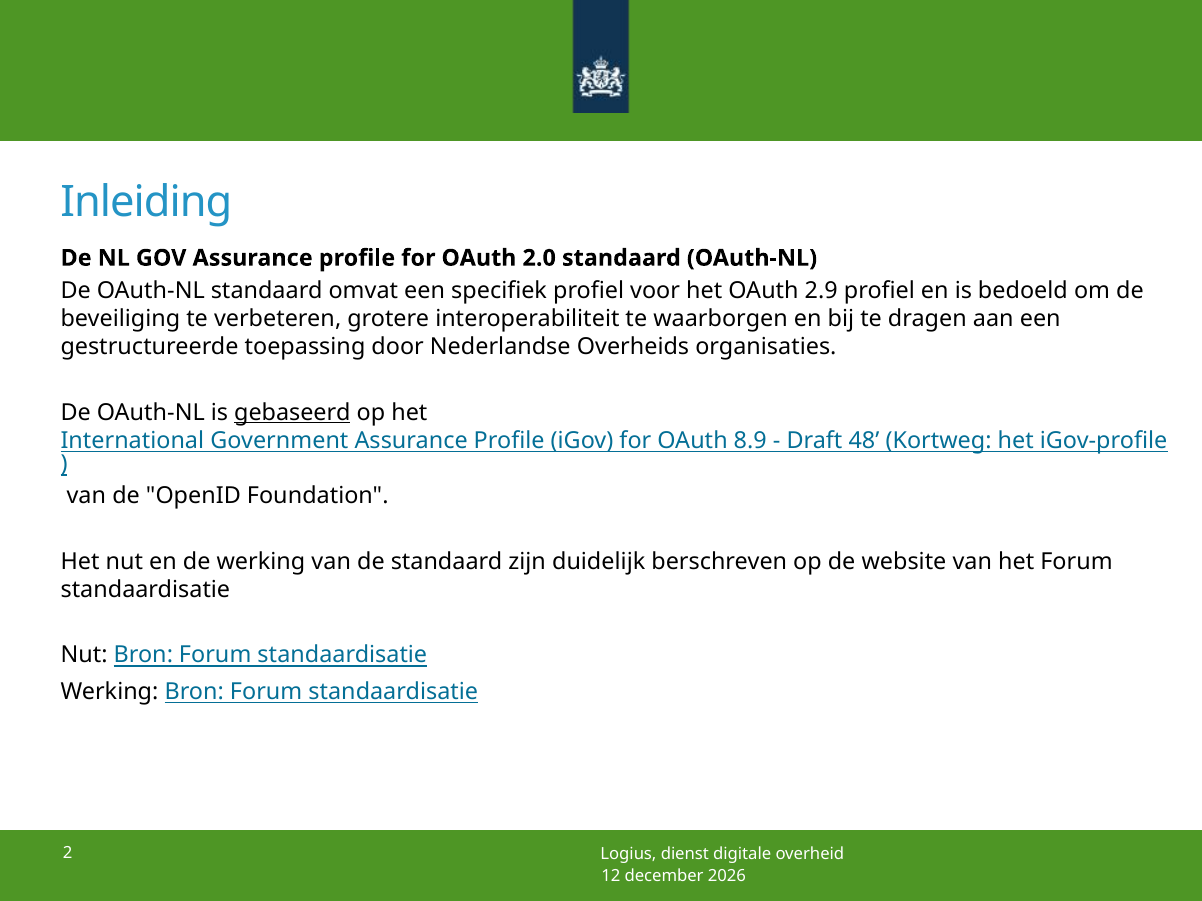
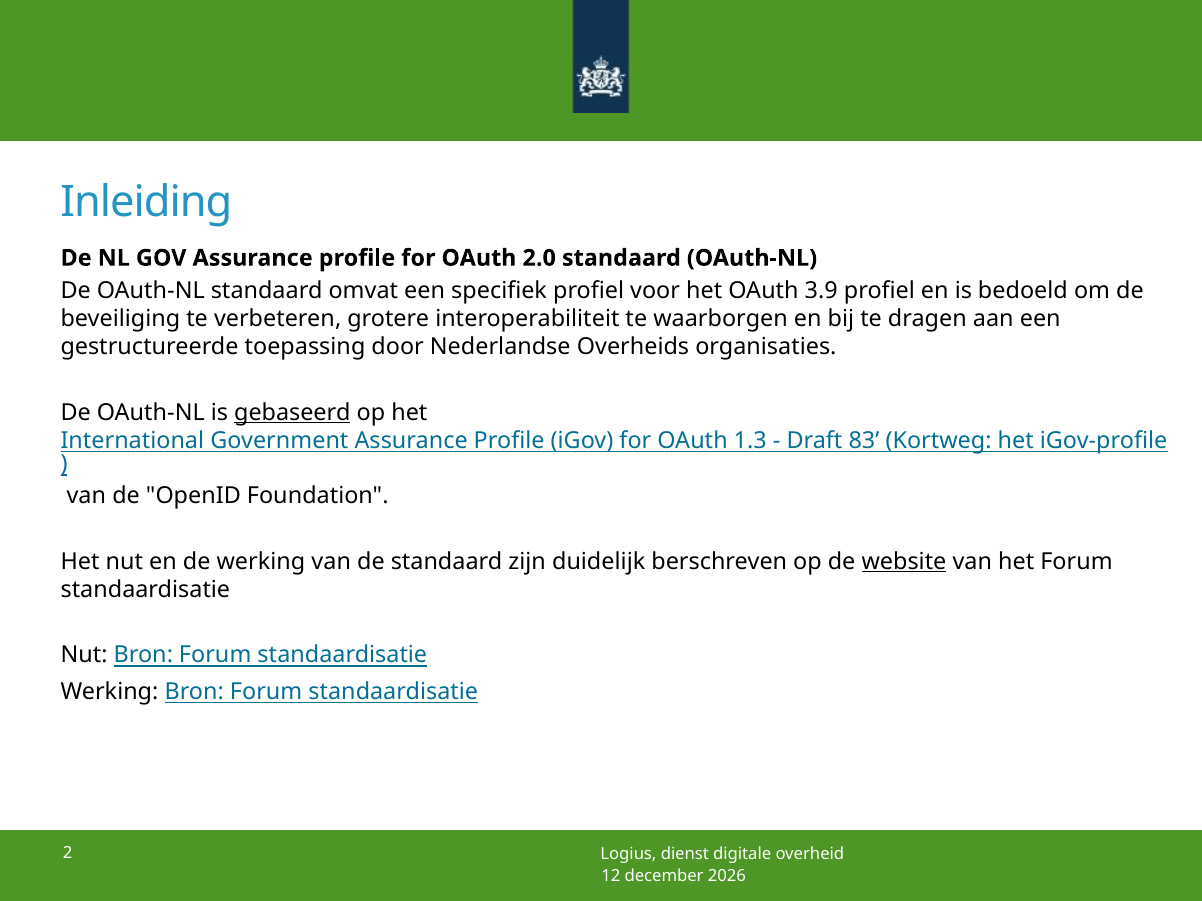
2.9: 2.9 -> 3.9
8.9: 8.9 -> 1.3
48: 48 -> 83
website underline: none -> present
